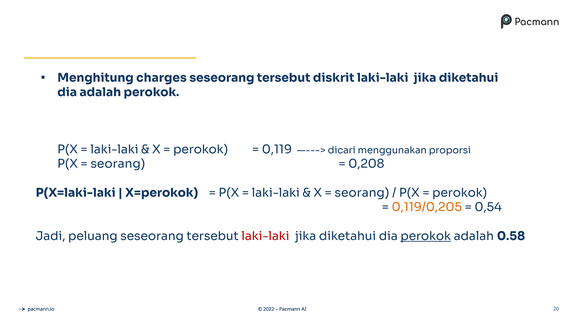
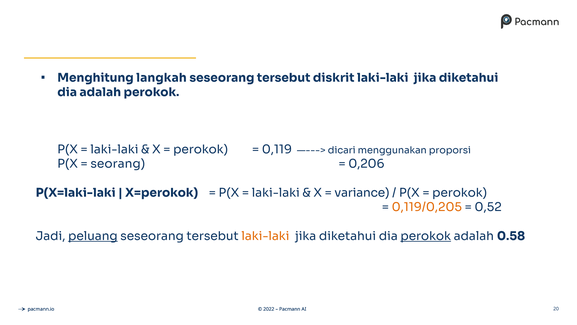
charges: charges -> langkah
0,208: 0,208 -> 0,206
seorang at (362, 192): seorang -> variance
0,54: 0,54 -> 0,52
peluang underline: none -> present
laki-laki at (265, 236) colour: red -> orange
